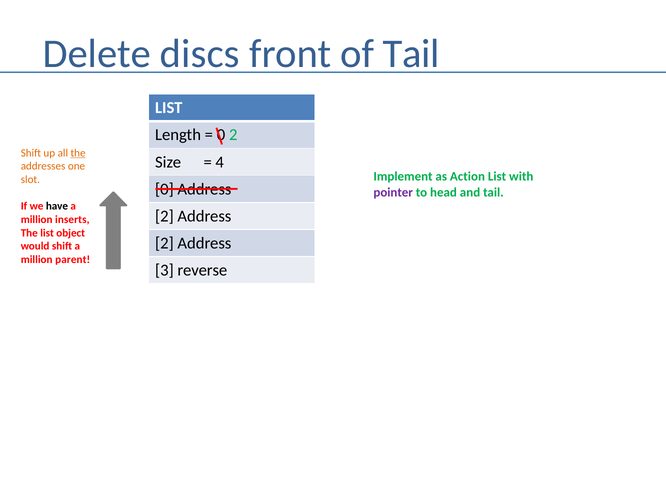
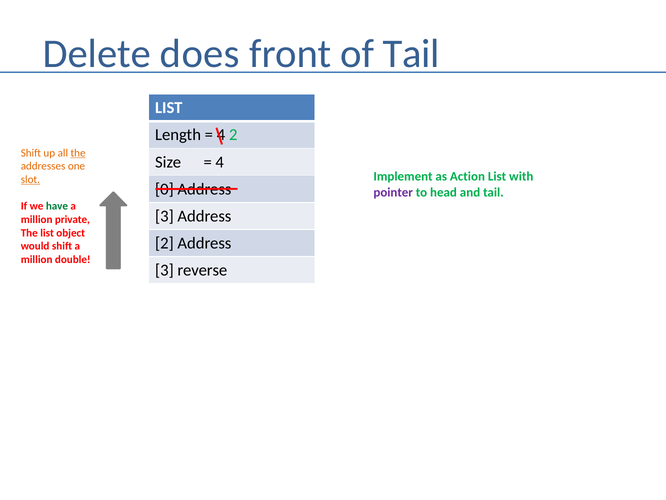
discs: discs -> does
0 at (221, 135): 0 -> 4
slot underline: none -> present
have colour: black -> green
2 at (164, 216): 2 -> 3
inserts: inserts -> private
parent: parent -> double
